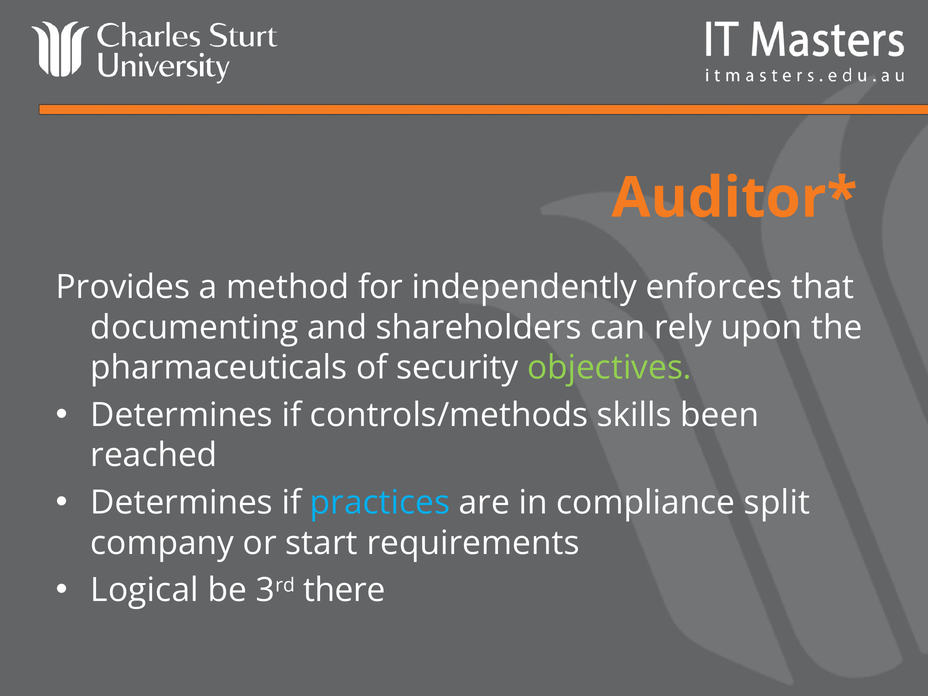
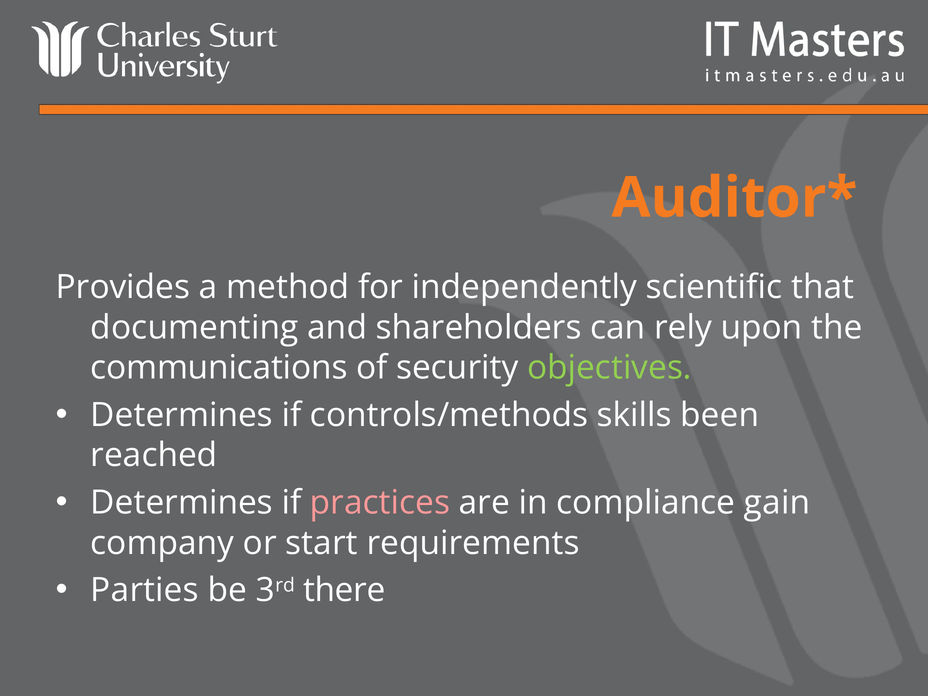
enforces: enforces -> scientific
pharmaceuticals: pharmaceuticals -> communications
practices colour: light blue -> pink
split: split -> gain
Logical: Logical -> Parties
